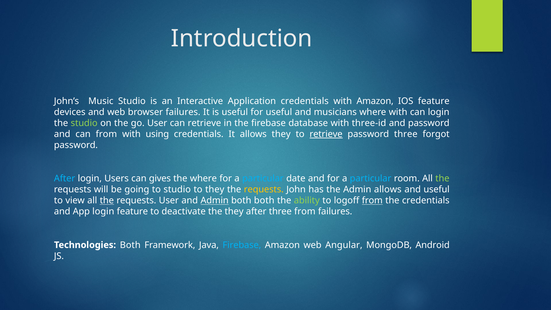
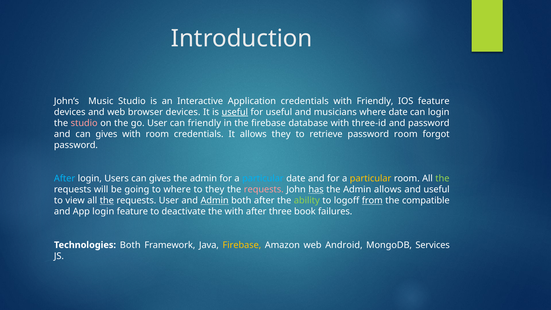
with Amazon: Amazon -> Friendly
browser failures: failures -> devices
useful at (235, 112) underline: none -> present
where with: with -> date
studio at (84, 123) colour: light green -> pink
can retrieve: retrieve -> friendly
and can from: from -> gives
with using: using -> room
retrieve at (326, 134) underline: present -> none
password three: three -> room
where at (203, 178): where -> admin
particular at (371, 178) colour: light blue -> yellow
to studio: studio -> where
requests at (264, 189) colour: yellow -> pink
has underline: none -> present
both both: both -> after
the credentials: credentials -> compatible
the they: they -> with
three from: from -> book
Firebase at (242, 245) colour: light blue -> yellow
Angular: Angular -> Android
Android: Android -> Services
